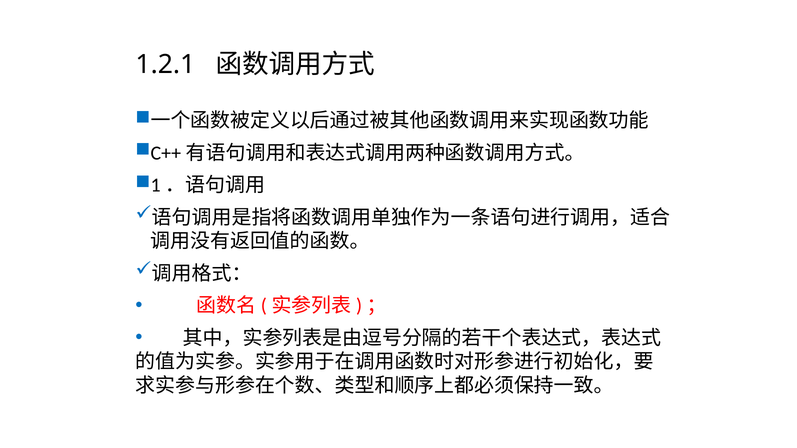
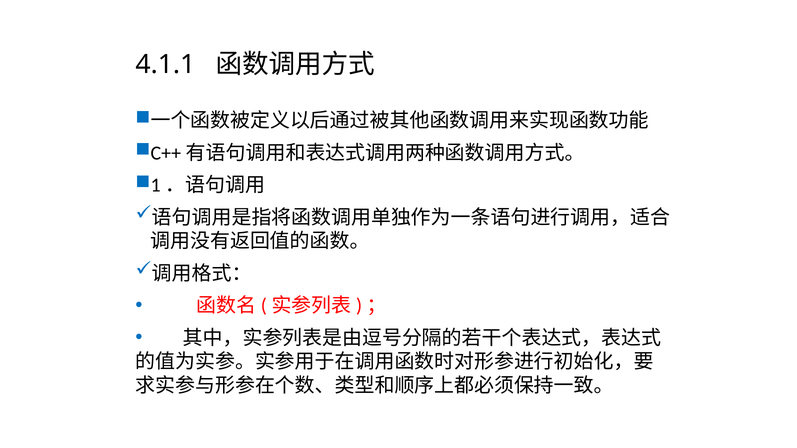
1.2.1: 1.2.1 -> 4.1.1
